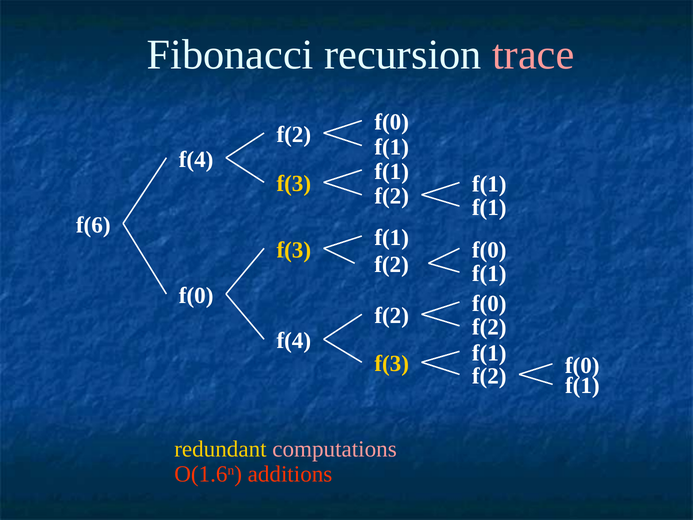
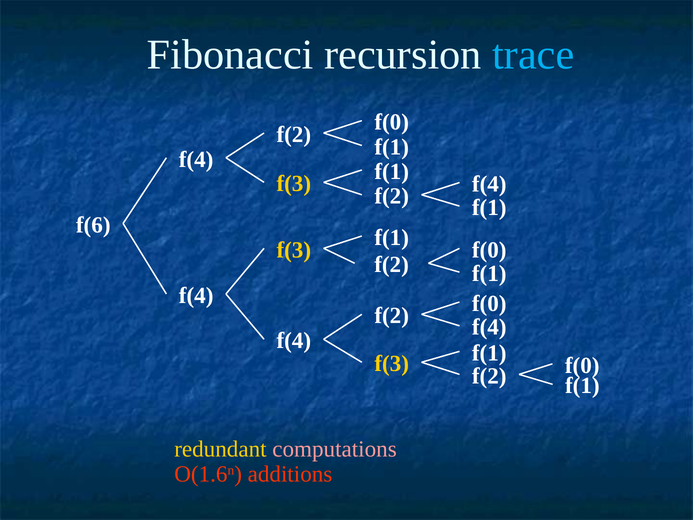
trace colour: pink -> light blue
f(1 at (489, 184): f(1 -> f(4
f(0 at (196, 295): f(0 -> f(4
f(2 at (489, 327): f(2 -> f(4
